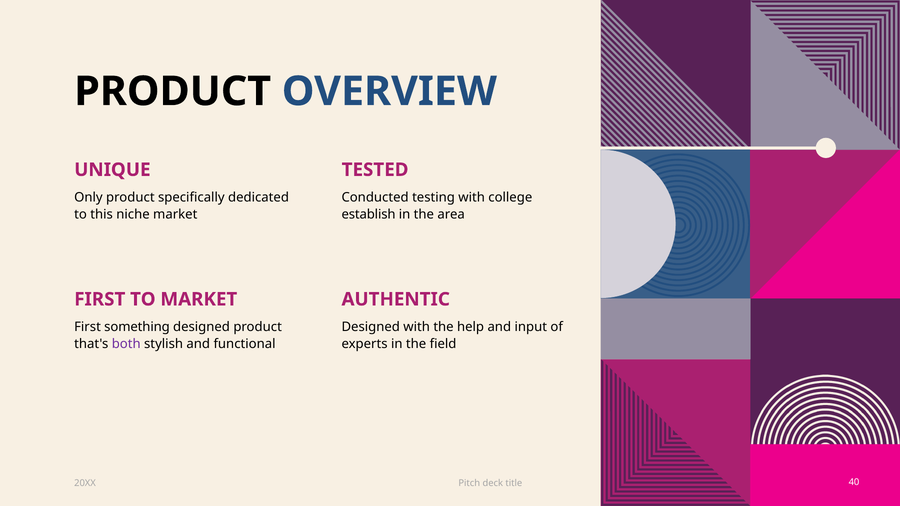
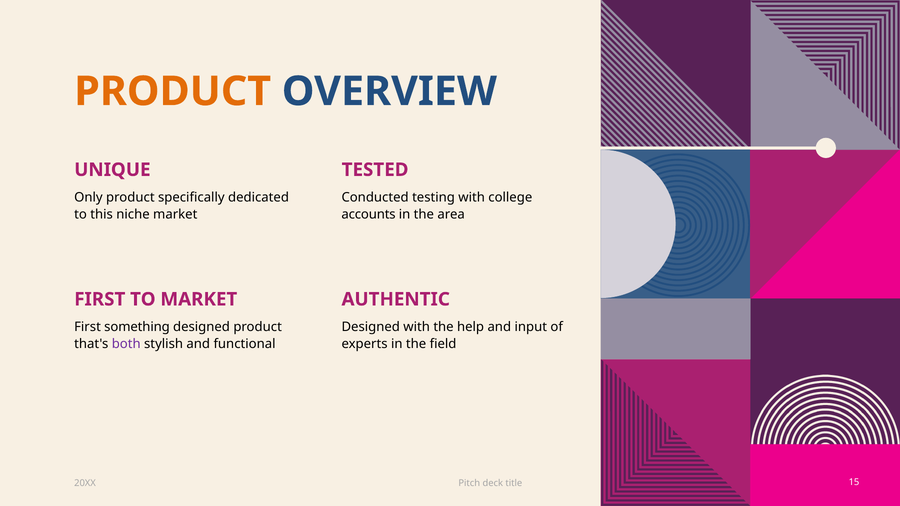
PRODUCT at (173, 92) colour: black -> orange
establish: establish -> accounts
40: 40 -> 15
